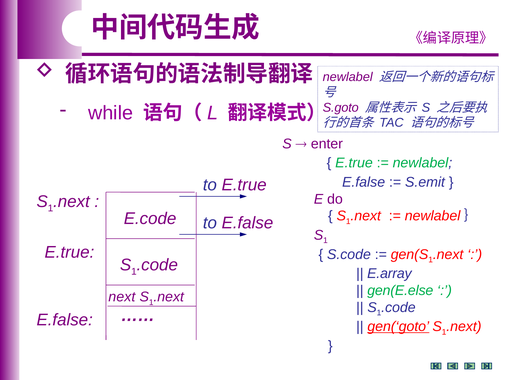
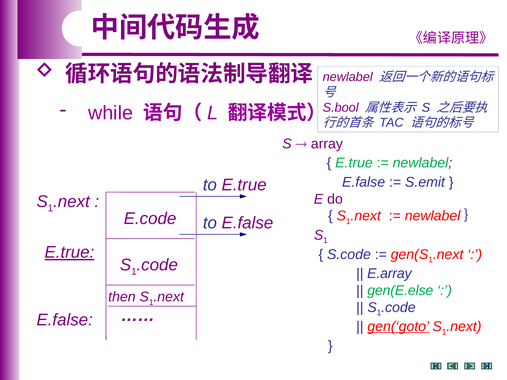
S.goto: S.goto -> S.bool
enter: enter -> array
E.true at (69, 253) underline: none -> present
next: next -> then
